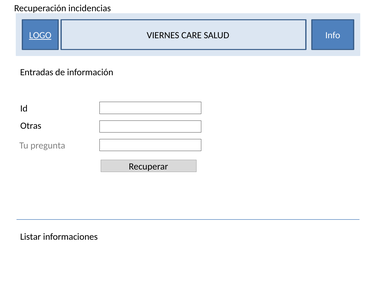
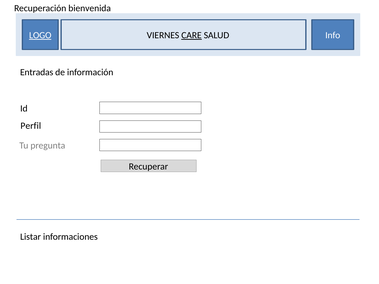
incidencias: incidencias -> bienvenida
CARE underline: none -> present
Otras: Otras -> Perfil
